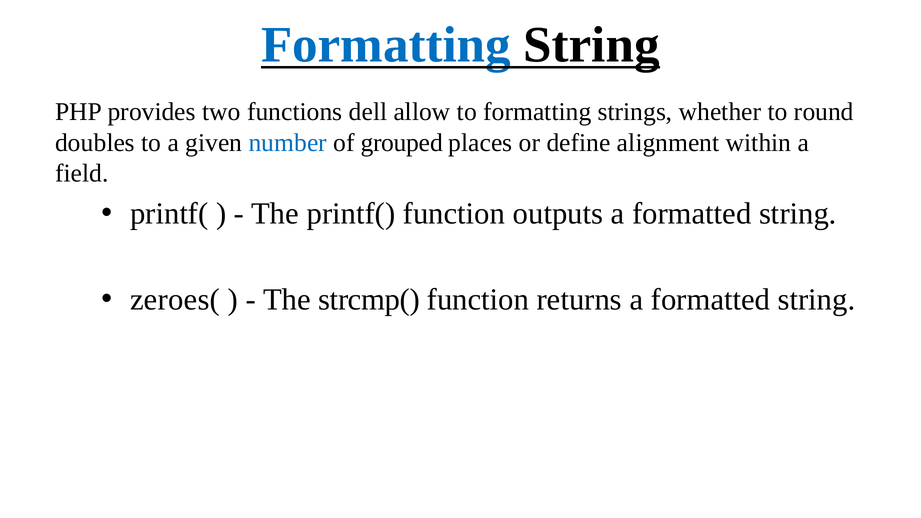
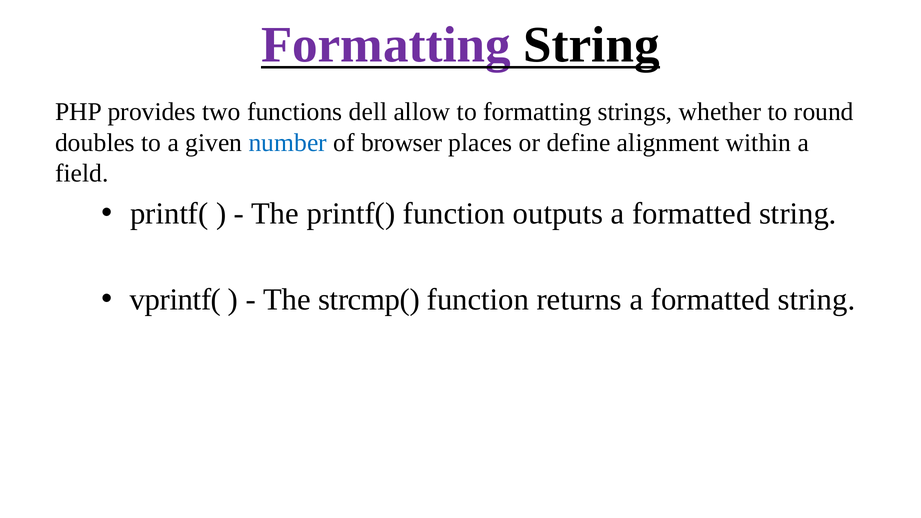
Formatting at (386, 45) colour: blue -> purple
grouped: grouped -> browser
zeroes(: zeroes( -> vprintf(
